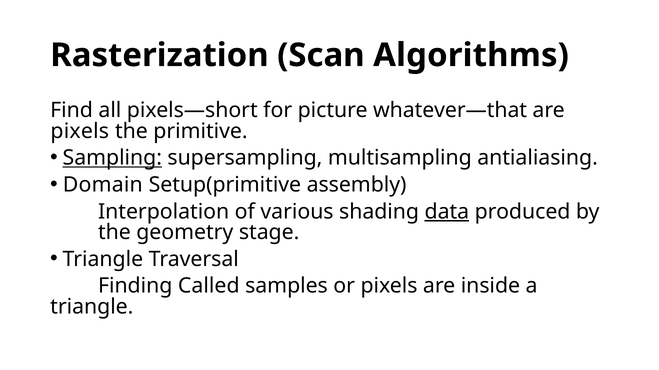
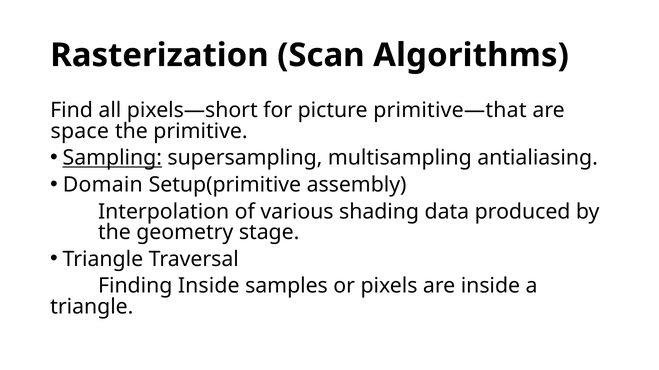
whatever—that: whatever—that -> primitive—that
pixels at (80, 131): pixels -> space
data underline: present -> none
Finding Called: Called -> Inside
